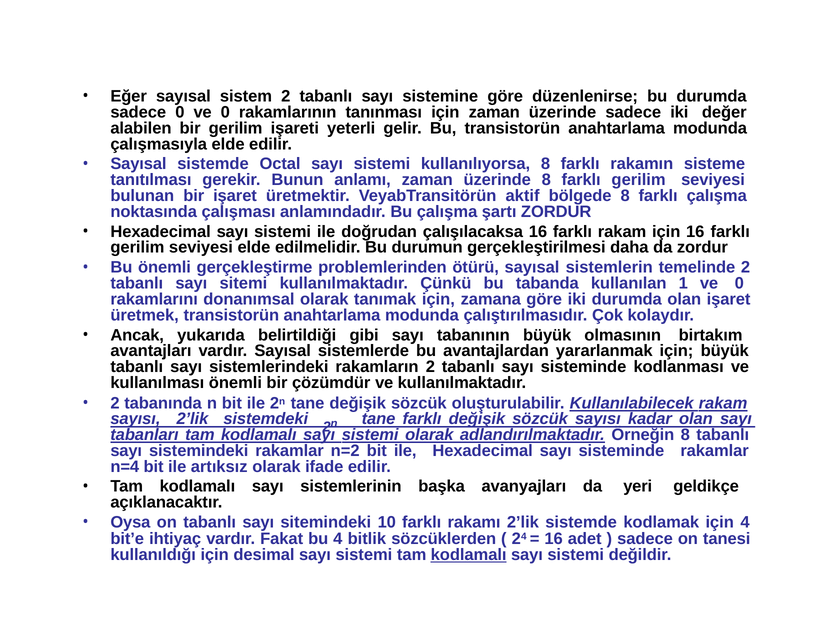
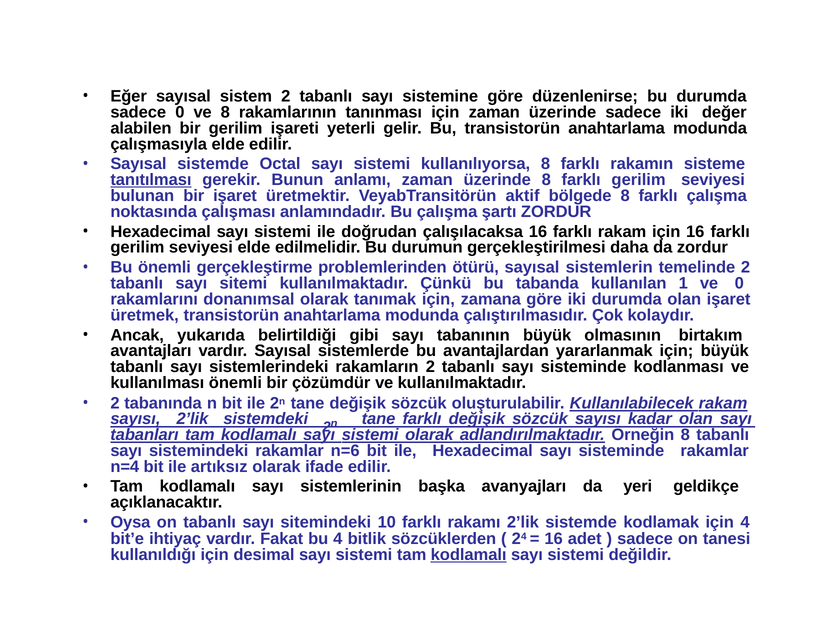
0 ve 0: 0 -> 8
tanıtılması underline: none -> present
n=2: n=2 -> n=6
